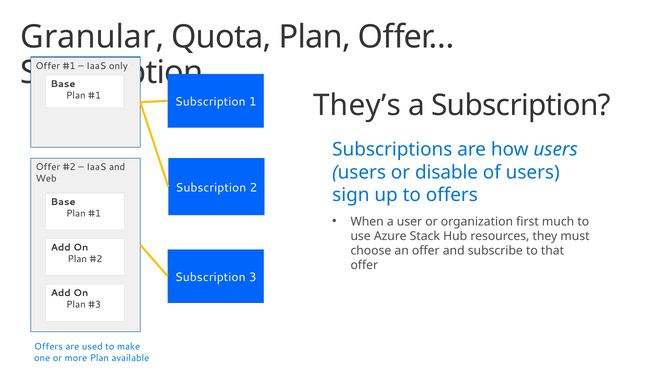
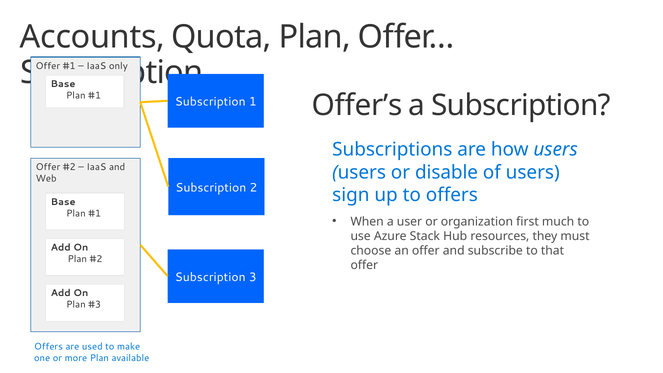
Granular: Granular -> Accounts
They’s: They’s -> Offer’s
